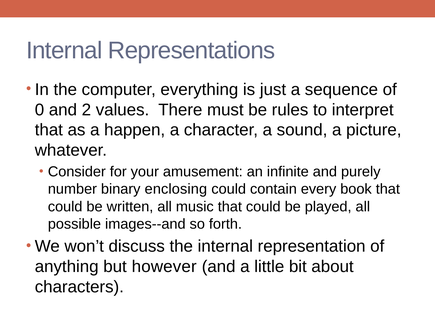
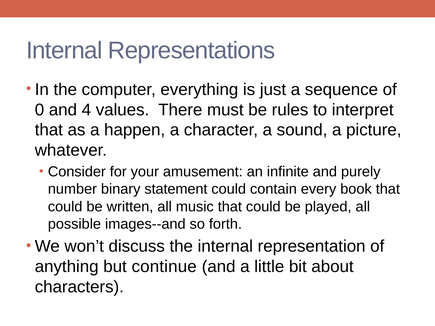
2: 2 -> 4
enclosing: enclosing -> statement
however: however -> continue
